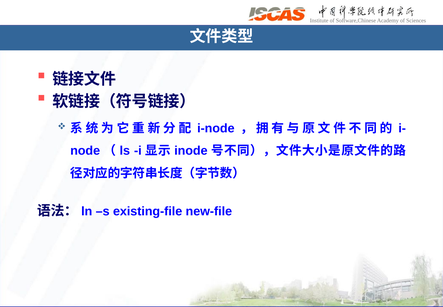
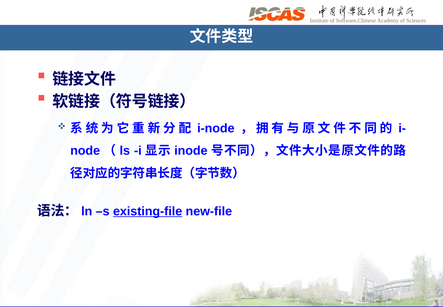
existing-file underline: none -> present
